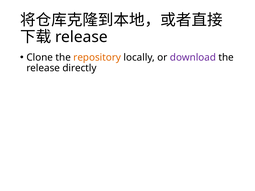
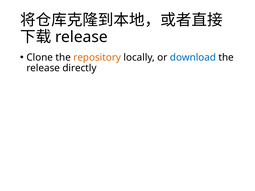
download colour: purple -> blue
